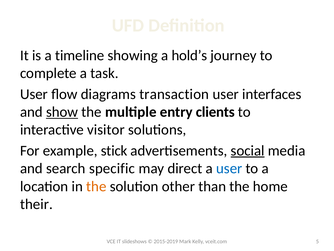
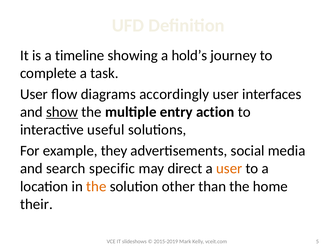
transaction: transaction -> accordingly
clients: clients -> action
visitor: visitor -> useful
stick: stick -> they
social underline: present -> none
user at (229, 168) colour: blue -> orange
